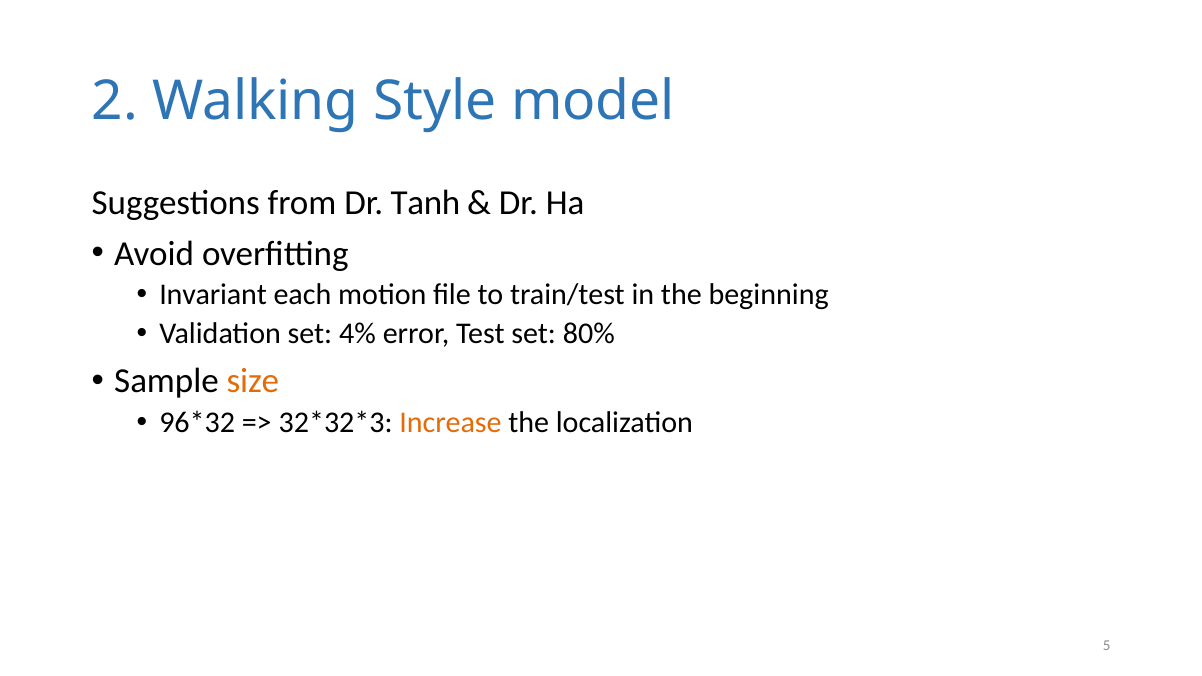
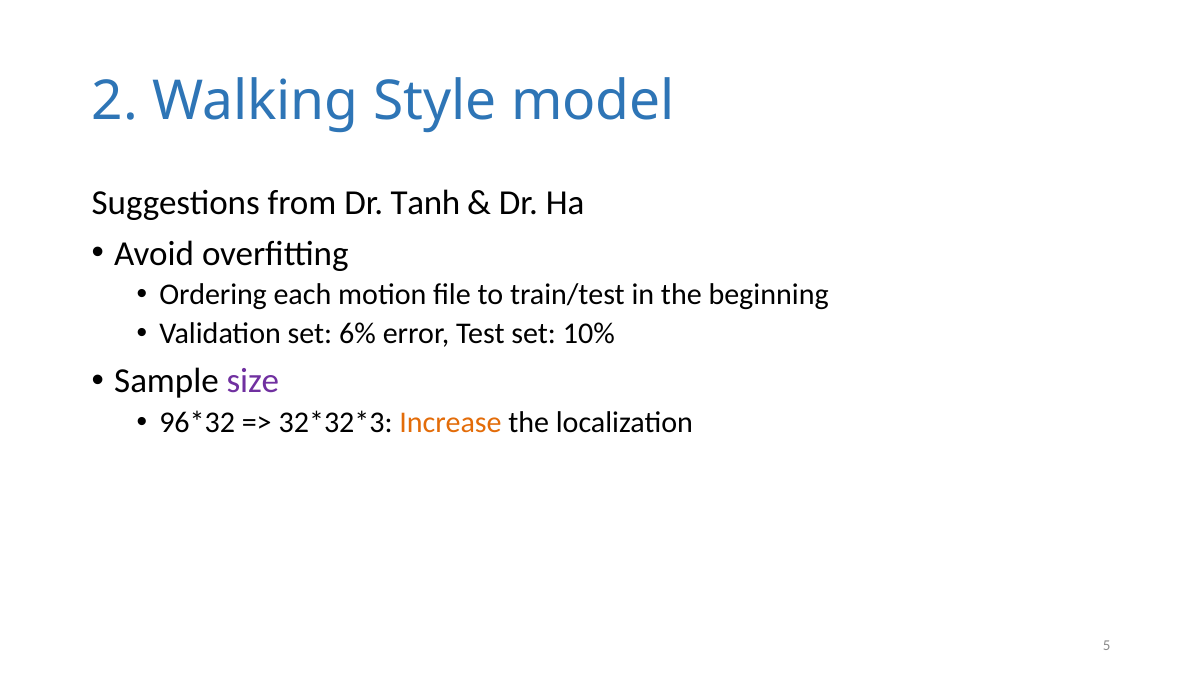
Invariant: Invariant -> Ordering
4%: 4% -> 6%
80%: 80% -> 10%
size colour: orange -> purple
